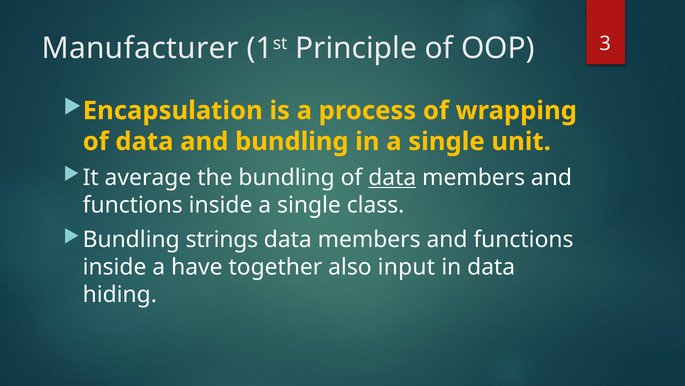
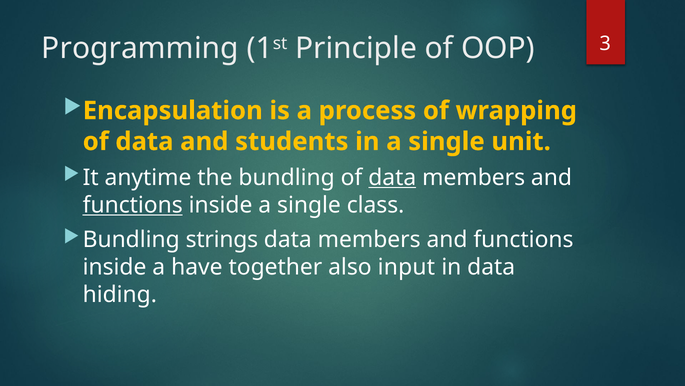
Manufacturer: Manufacturer -> Programming
and bundling: bundling -> students
average: average -> anytime
functions at (133, 205) underline: none -> present
